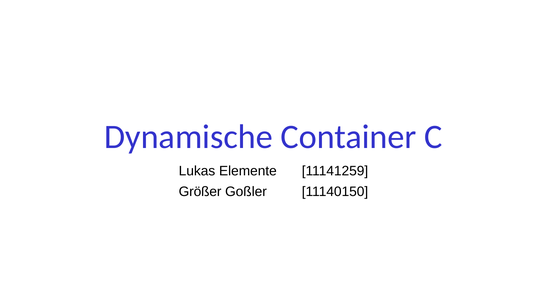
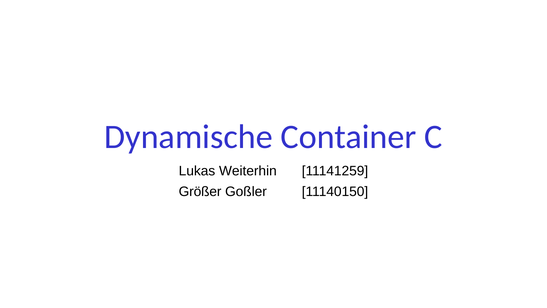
Elemente: Elemente -> Weiterhin
